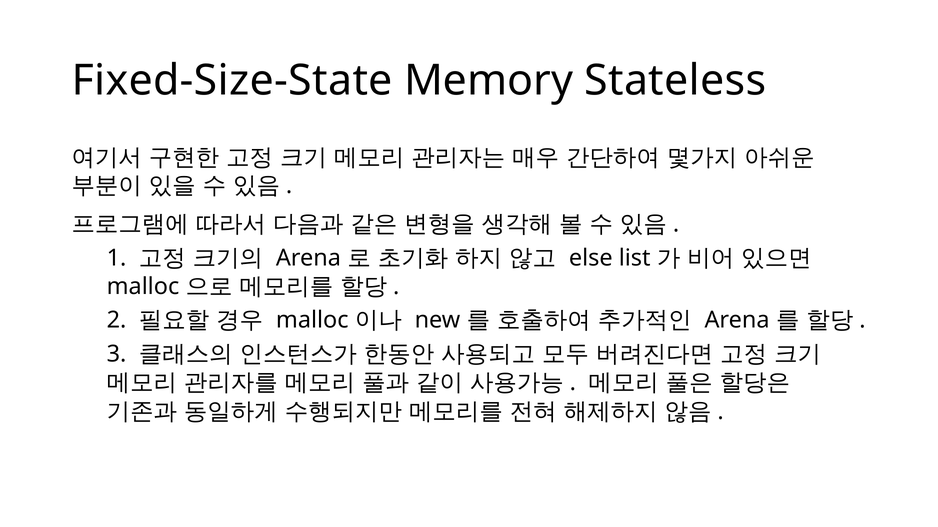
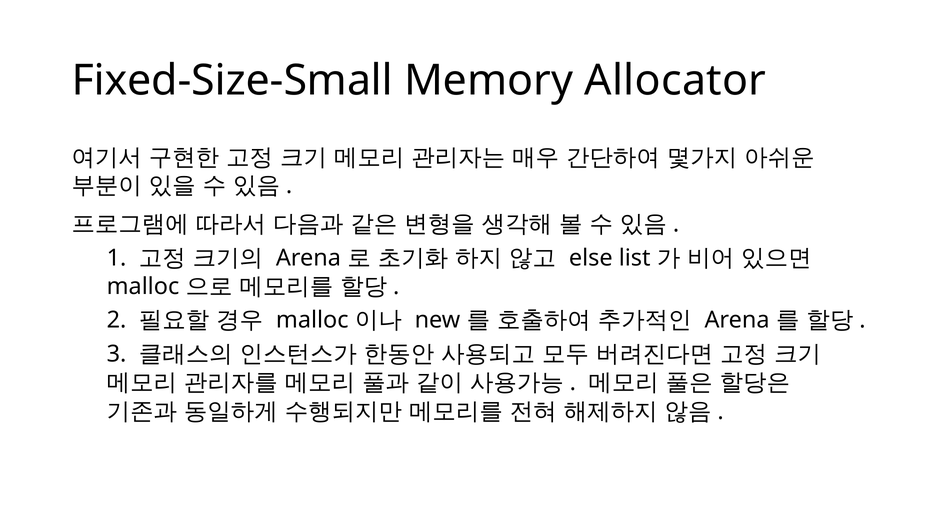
Fixed-Size-State: Fixed-Size-State -> Fixed-Size-Small
Stateless: Stateless -> Allocator
